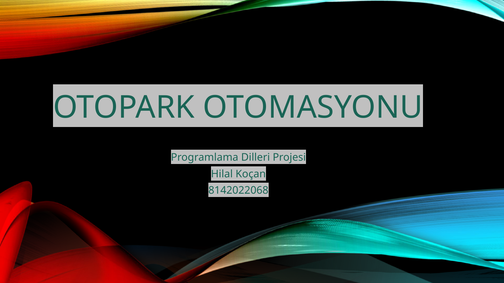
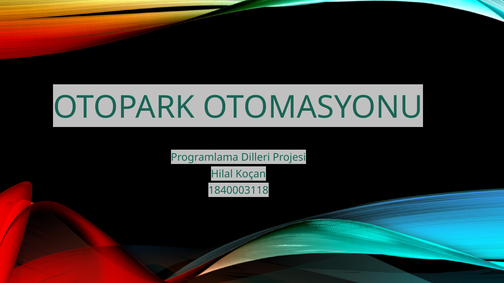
8142022068: 8142022068 -> 1840003118
